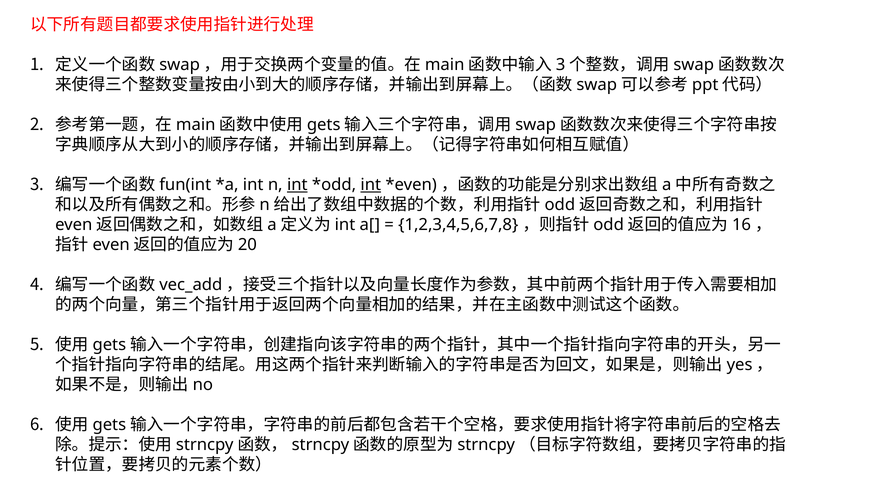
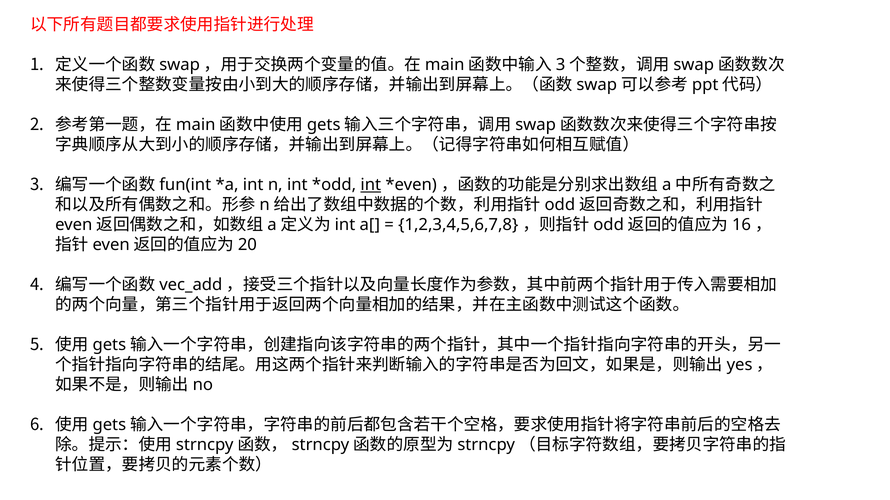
int at (297, 185) underline: present -> none
